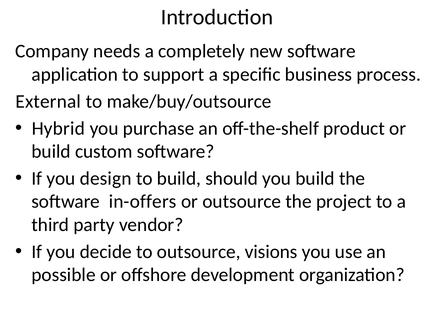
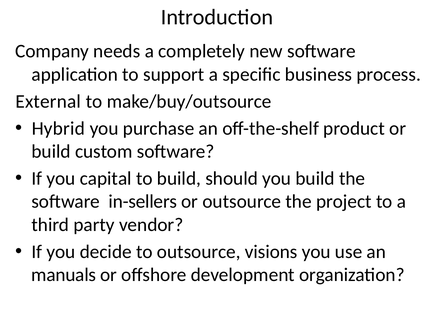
design: design -> capital
in-offers: in-offers -> in-sellers
possible: possible -> manuals
